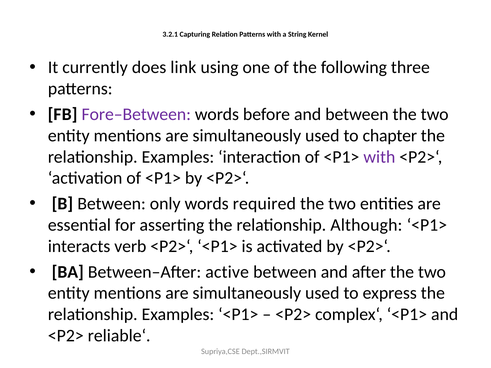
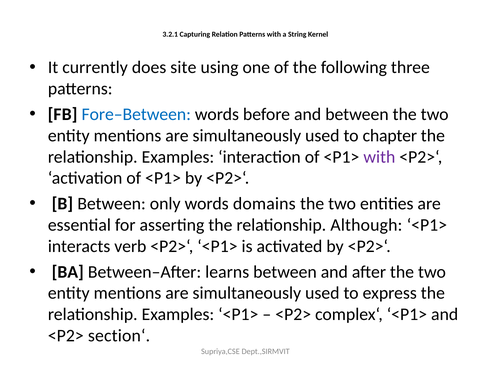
link: link -> site
Fore–Between colour: purple -> blue
required: required -> domains
active: active -> learns
reliable‘: reliable‘ -> section‘
